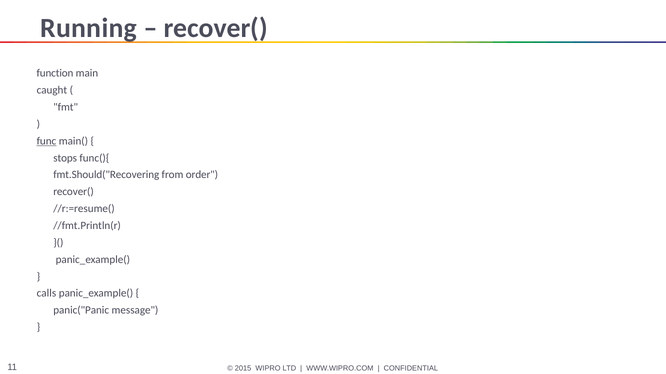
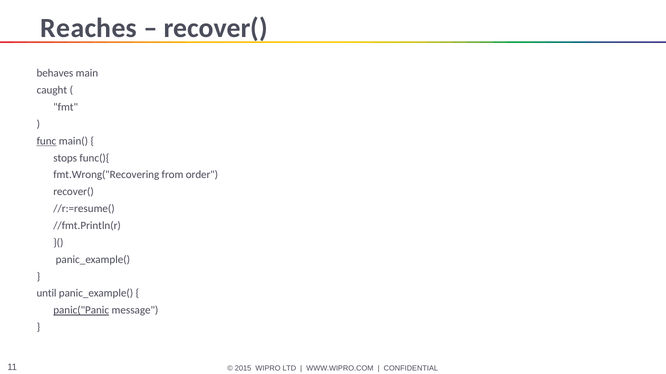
Running: Running -> Reaches
function: function -> behaves
fmt.Should("Recovering: fmt.Should("Recovering -> fmt.Wrong("Recovering
calls: calls -> until
panic("Panic underline: none -> present
